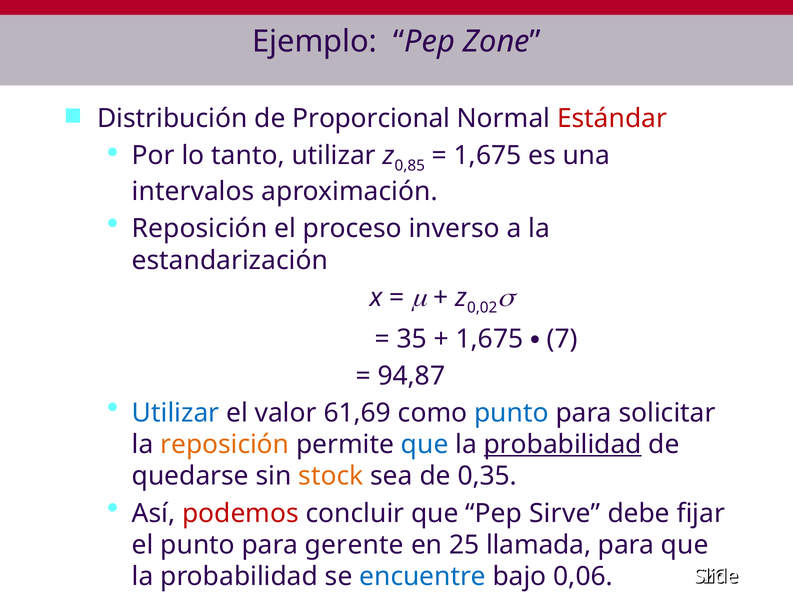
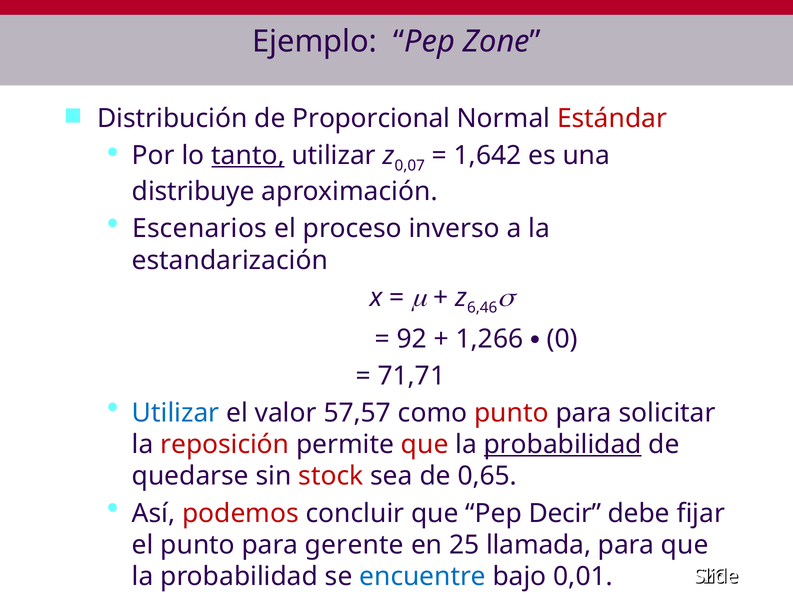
tanto underline: none -> present
0,85: 0,85 -> 0,07
1,675 at (488, 155): 1,675 -> 1,642
intervalos: intervalos -> distribuye
Reposición at (200, 229): Reposición -> Escenarios
0,02: 0,02 -> 6,46
35: 35 -> 92
1,675 at (490, 339): 1,675 -> 1,266
7: 7 -> 0
94,87: 94,87 -> 71,71
61,69: 61,69 -> 57,57
punto at (511, 413) colour: blue -> red
reposición at (225, 444) colour: orange -> red
que at (425, 444) colour: blue -> red
stock colour: orange -> red
0,35: 0,35 -> 0,65
Sirve: Sirve -> Decir
0,06: 0,06 -> 0,01
